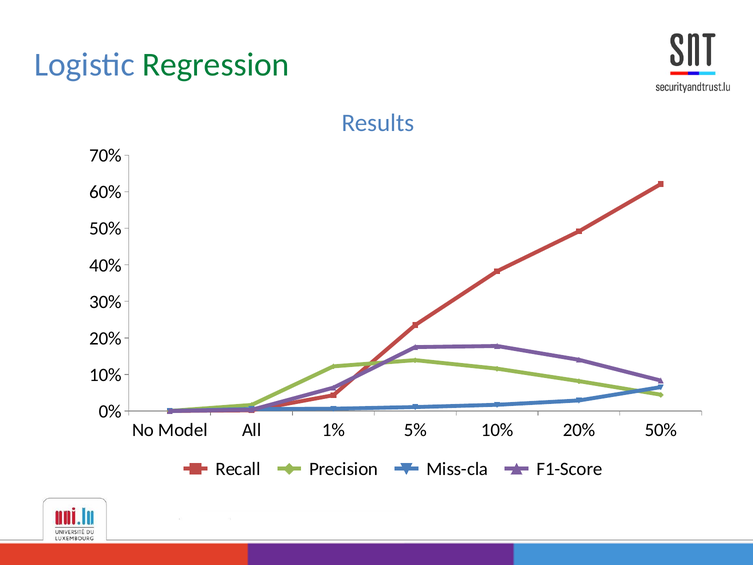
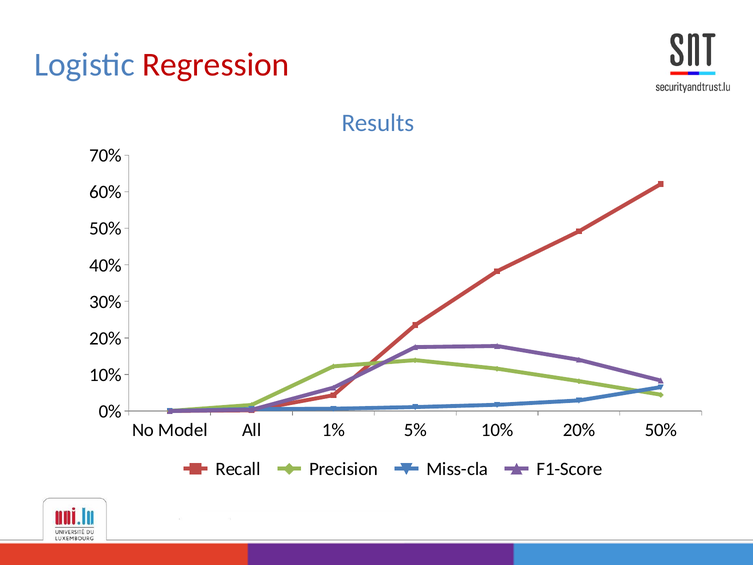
Regression colour: green -> red
